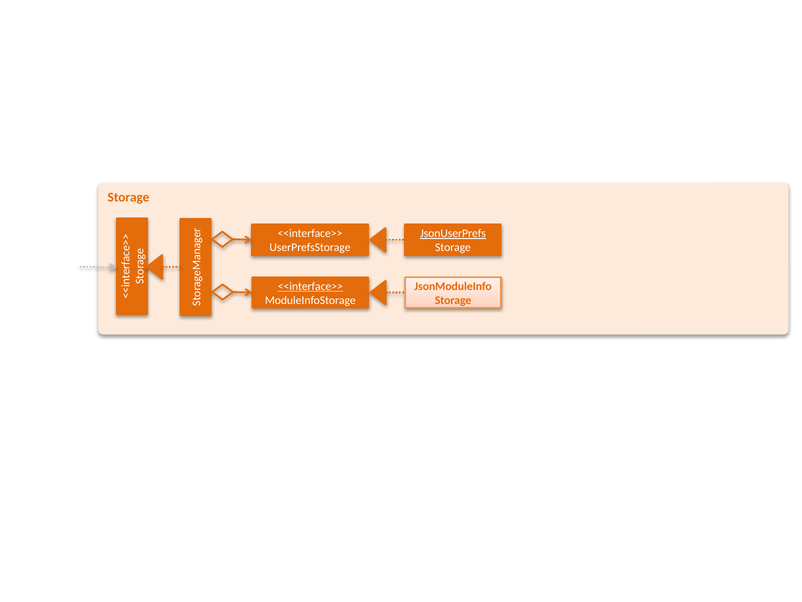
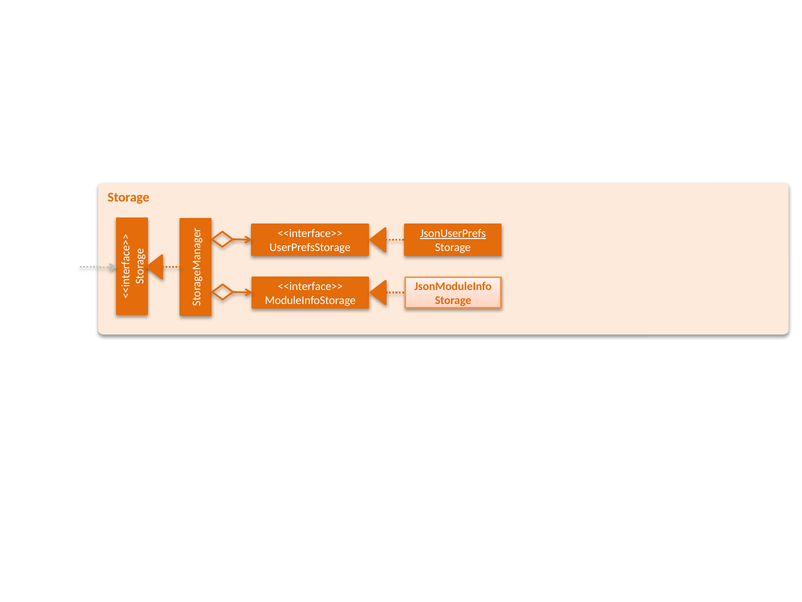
<<interface>> at (310, 286) underline: present -> none
